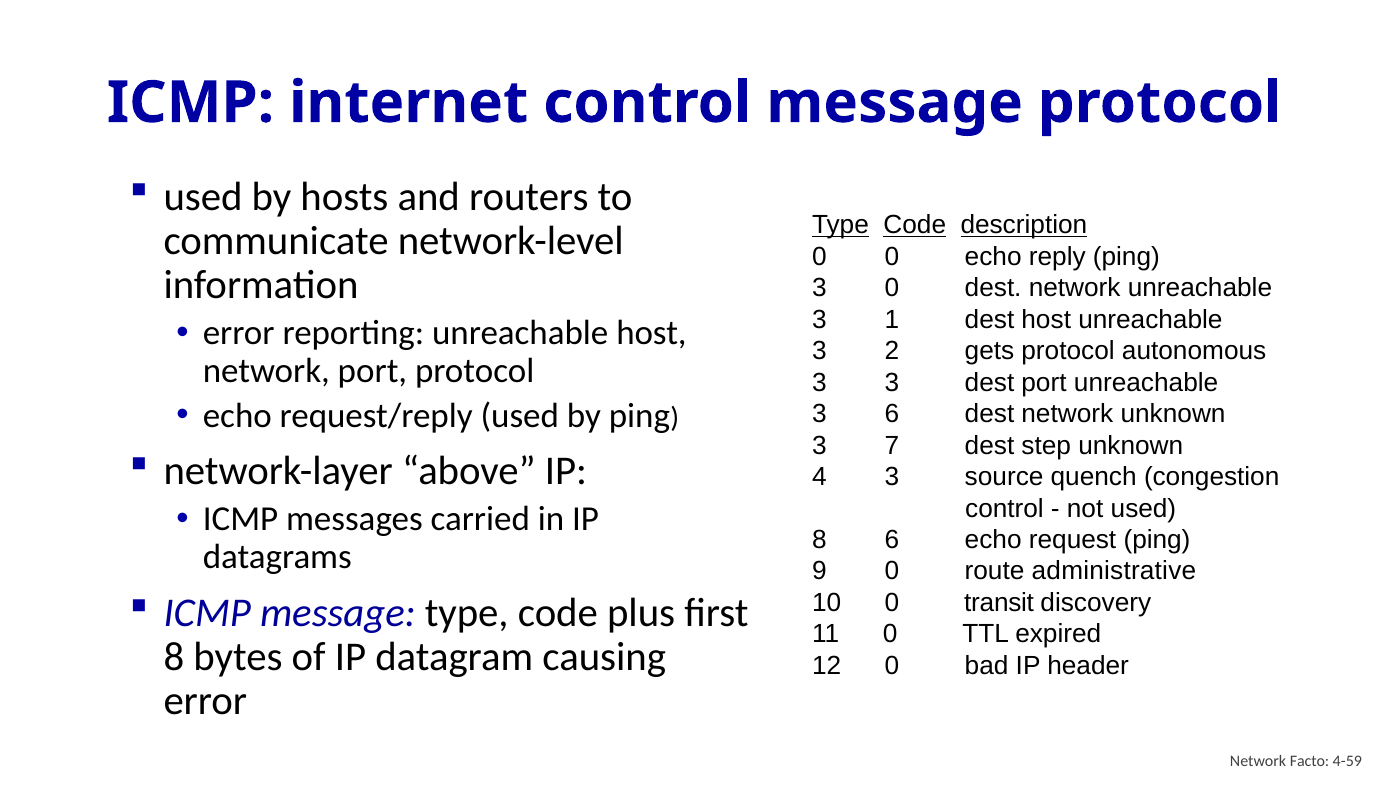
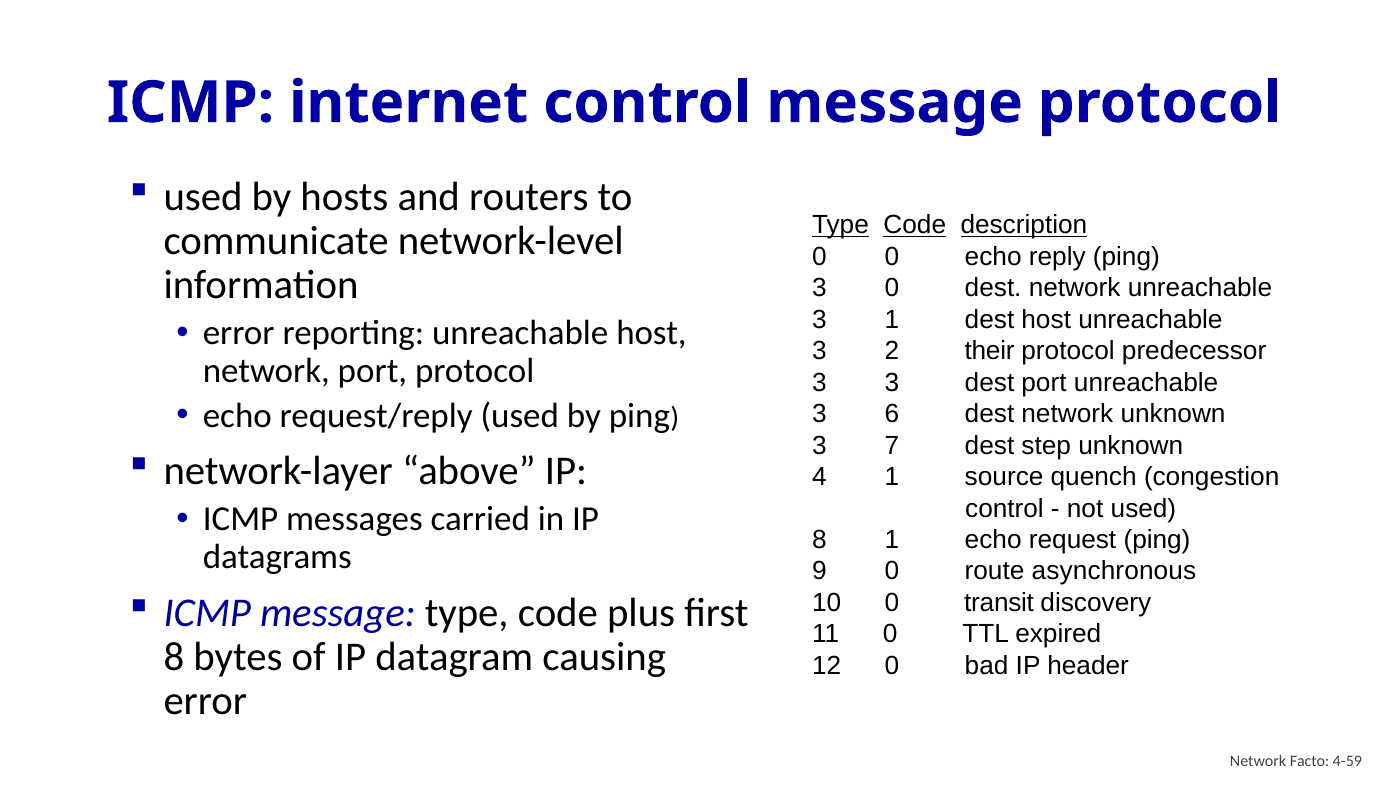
gets: gets -> their
autonomous: autonomous -> predecessor
4 3: 3 -> 1
8 6: 6 -> 1
administrative: administrative -> asynchronous
